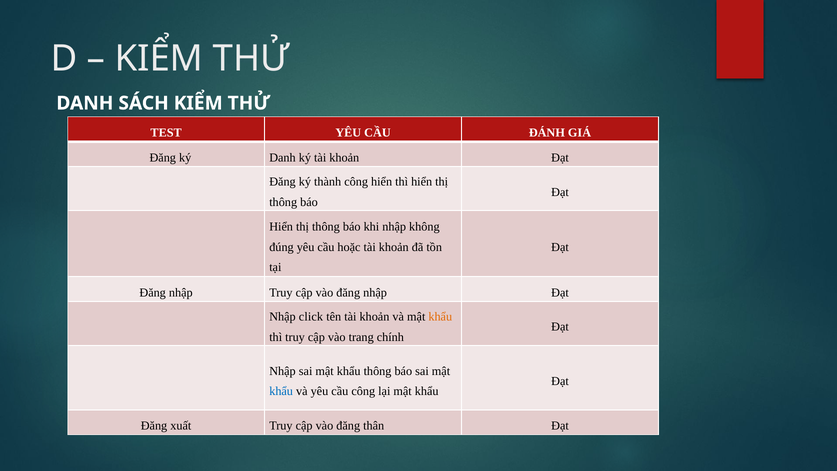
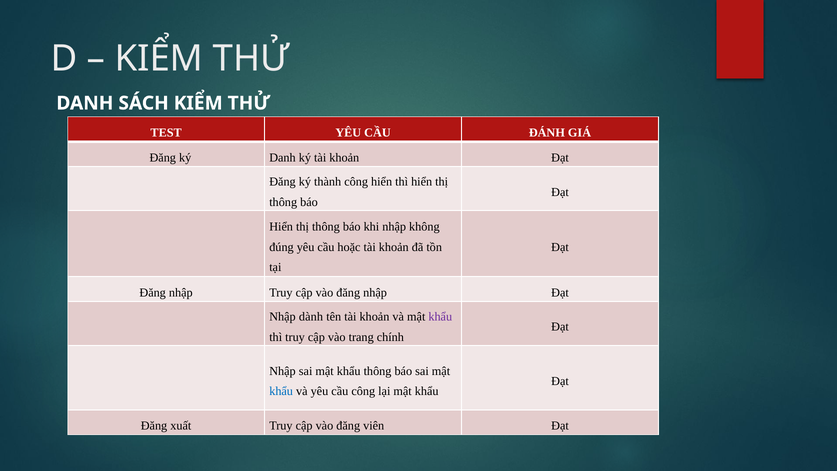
click: click -> dành
khẩu at (440, 317) colour: orange -> purple
thân: thân -> viên
